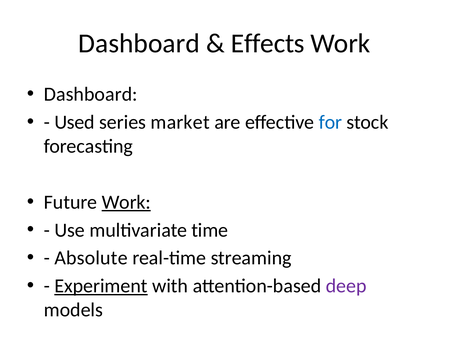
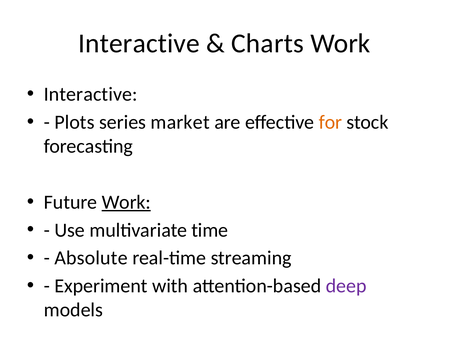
Dashboard at (139, 43): Dashboard -> Interactive
Effects: Effects -> Charts
Dashboard at (91, 94): Dashboard -> Interactive
Used: Used -> Plots
for colour: blue -> orange
Experiment underline: present -> none
